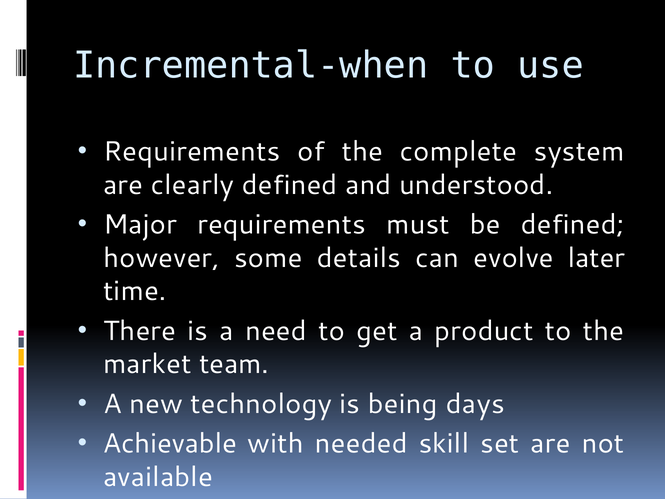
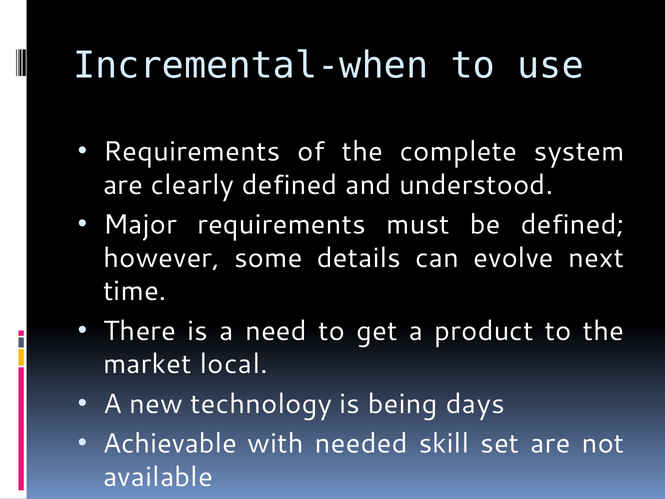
later: later -> next
team: team -> local
